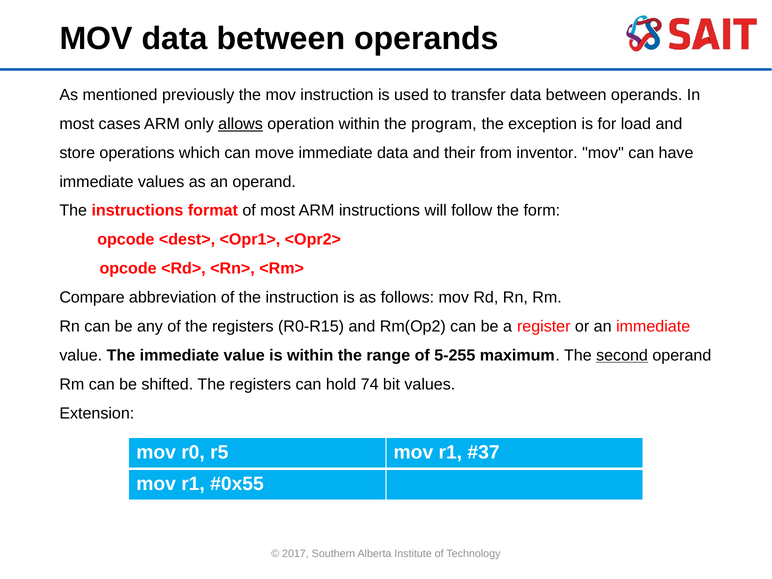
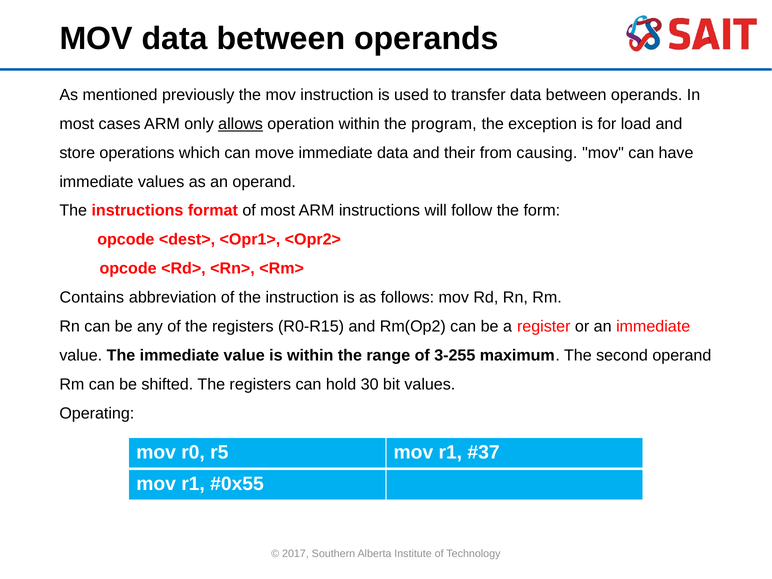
inventor: inventor -> causing
Compare: Compare -> Contains
5-255: 5-255 -> 3-255
second underline: present -> none
74: 74 -> 30
Extension: Extension -> Operating
